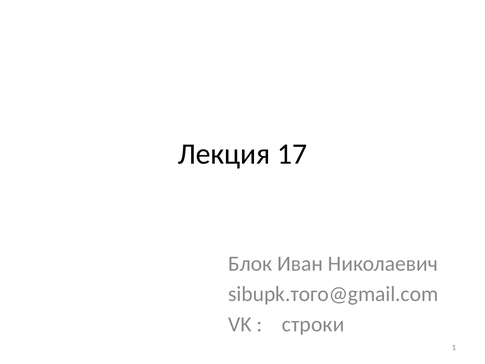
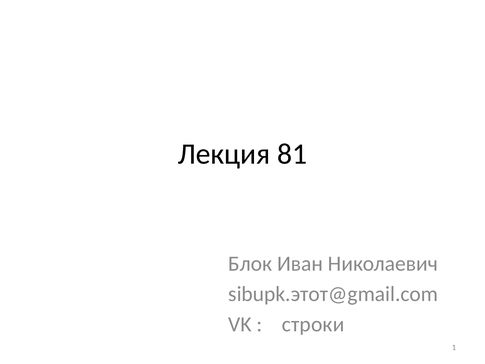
17: 17 -> 81
sibupk.того@gmail.com: sibupk.того@gmail.com -> sibupk.этот@gmail.com
